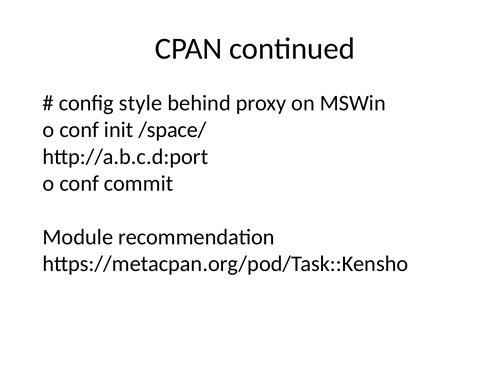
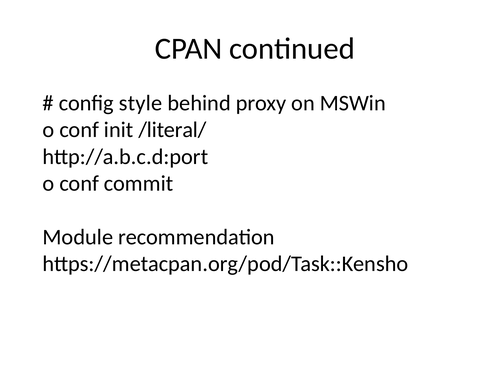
/space/: /space/ -> /literal/
